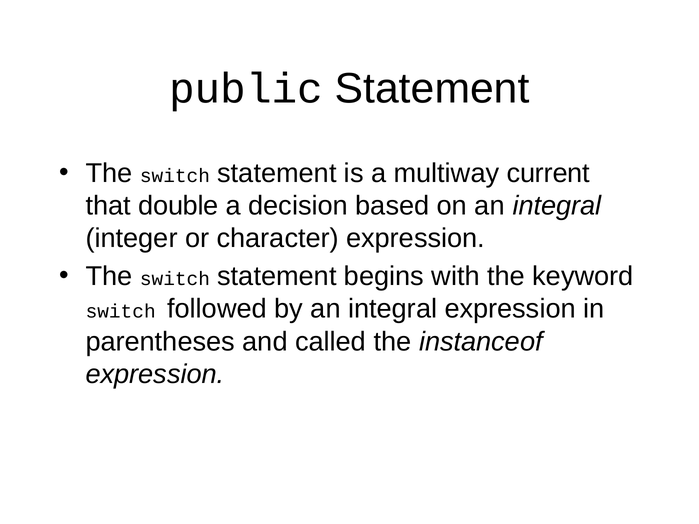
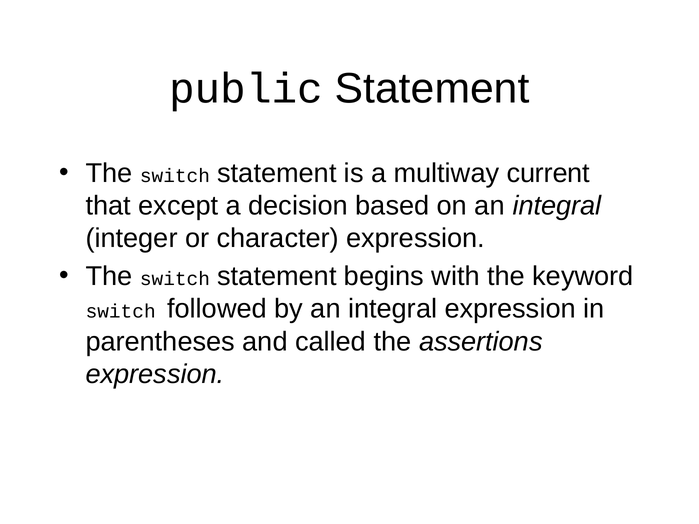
double: double -> except
instanceof: instanceof -> assertions
